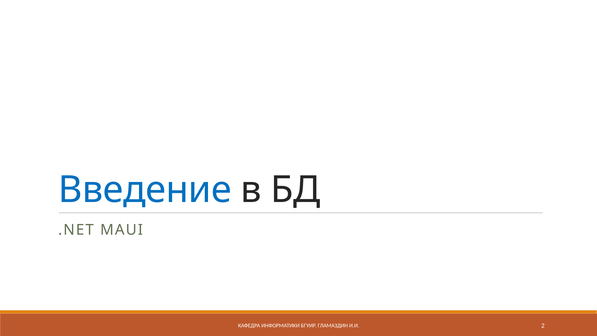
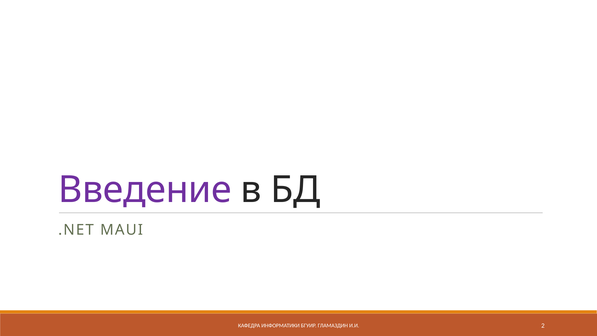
Введение colour: blue -> purple
